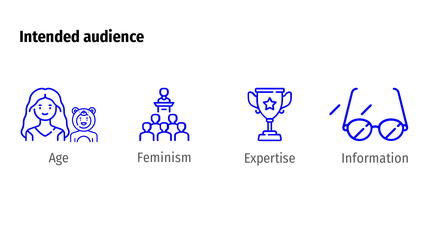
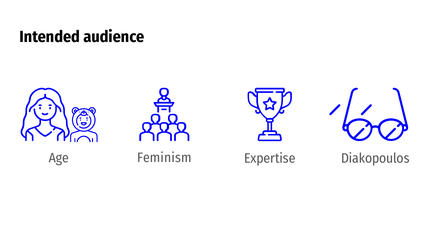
Information: Information -> Diakopoulos
